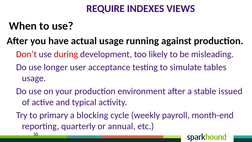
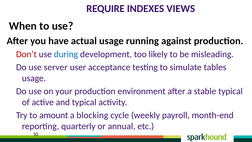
during colour: red -> blue
longer: longer -> server
stable issued: issued -> typical
primary: primary -> amount
